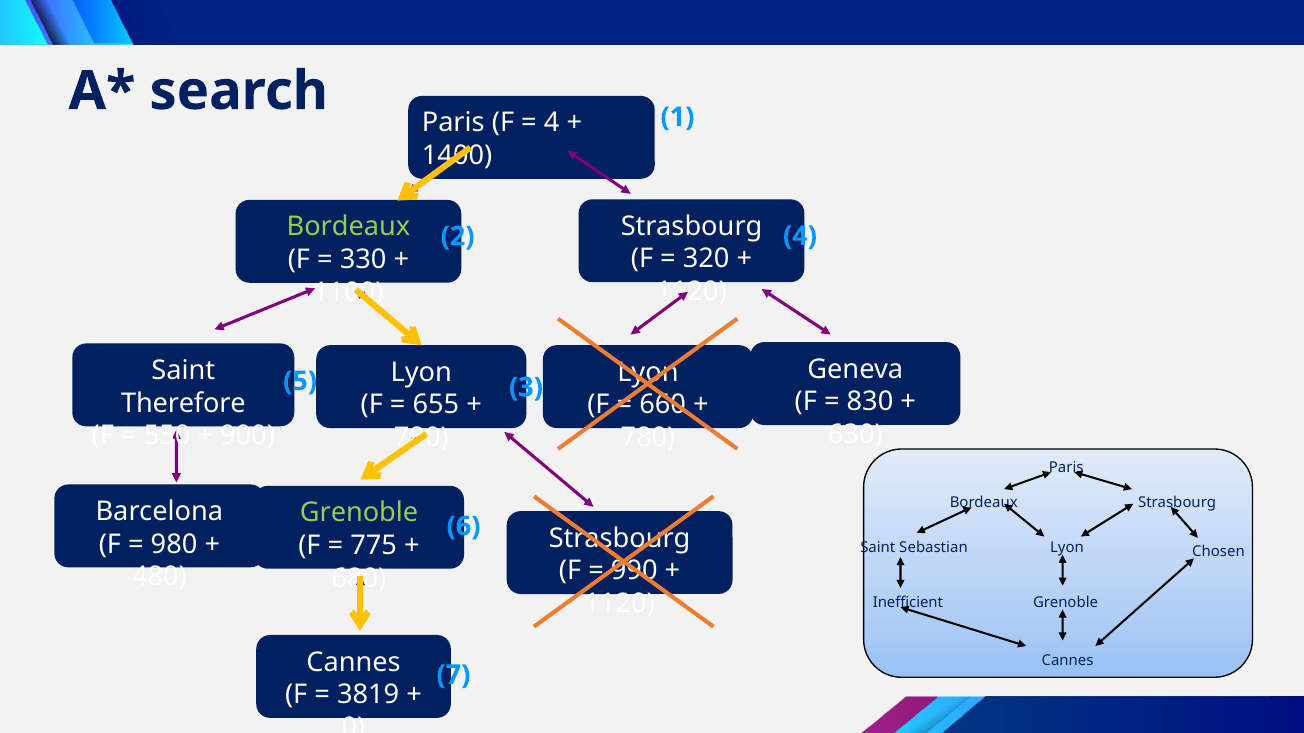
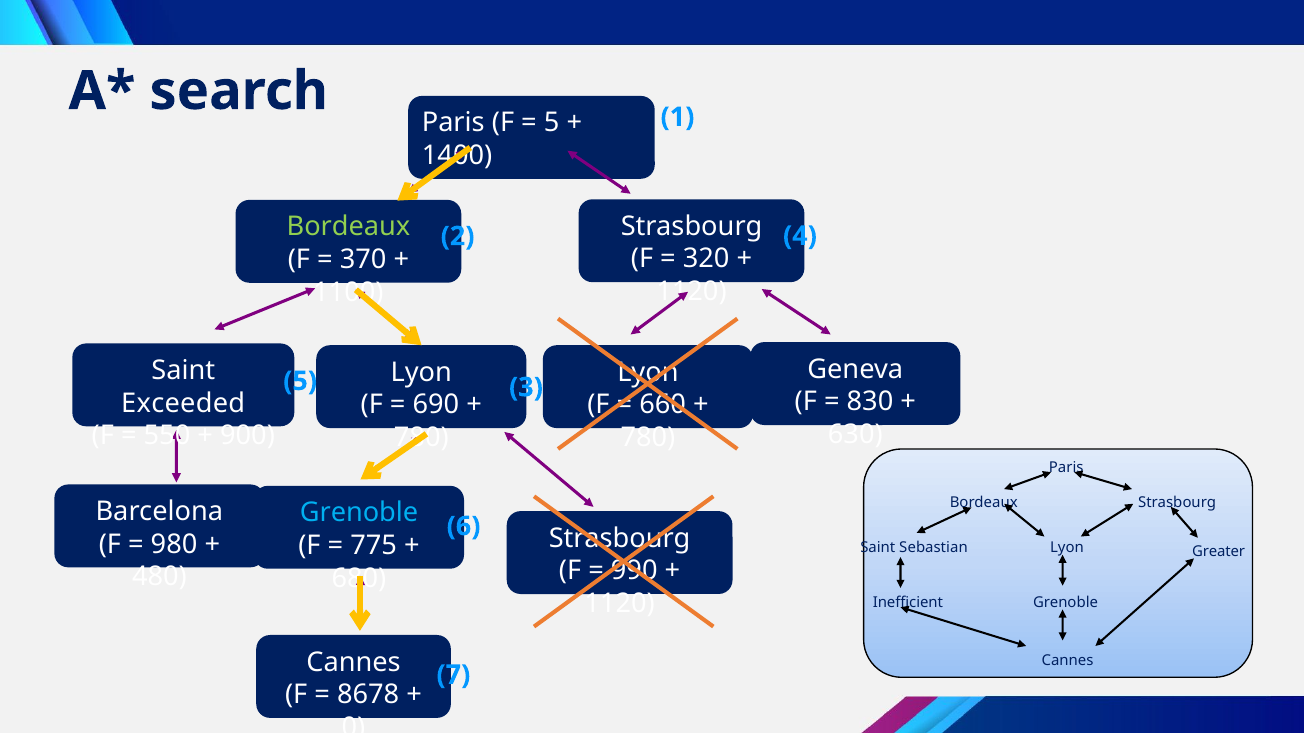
4 at (552, 123): 4 -> 5
330: 330 -> 370
Therefore: Therefore -> Exceeded
655: 655 -> 690
Grenoble at (359, 513) colour: light green -> light blue
Chosen: Chosen -> Greater
3819: 3819 -> 8678
